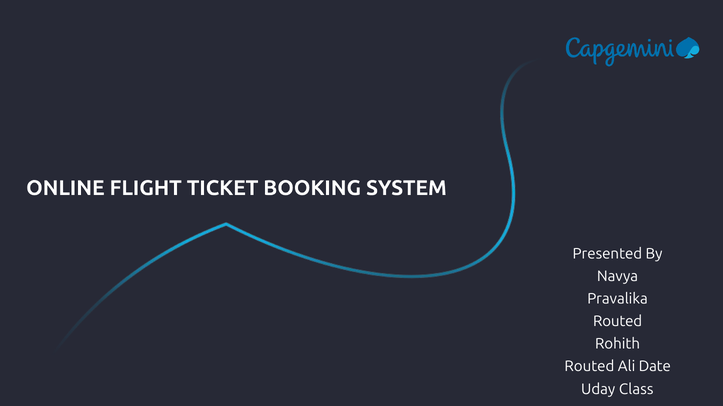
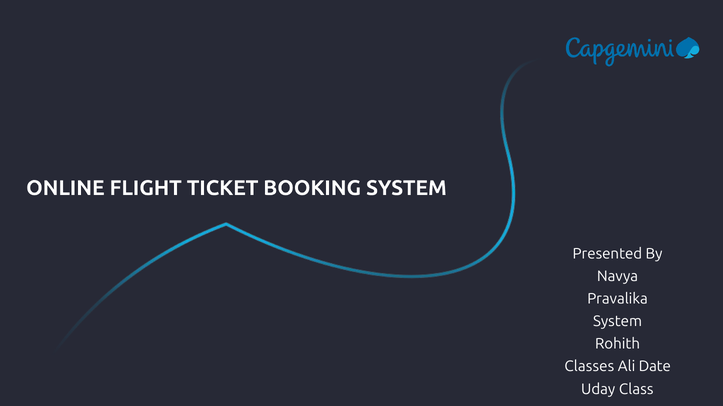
Routed at (618, 322): Routed -> System
Routed at (589, 367): Routed -> Classes
